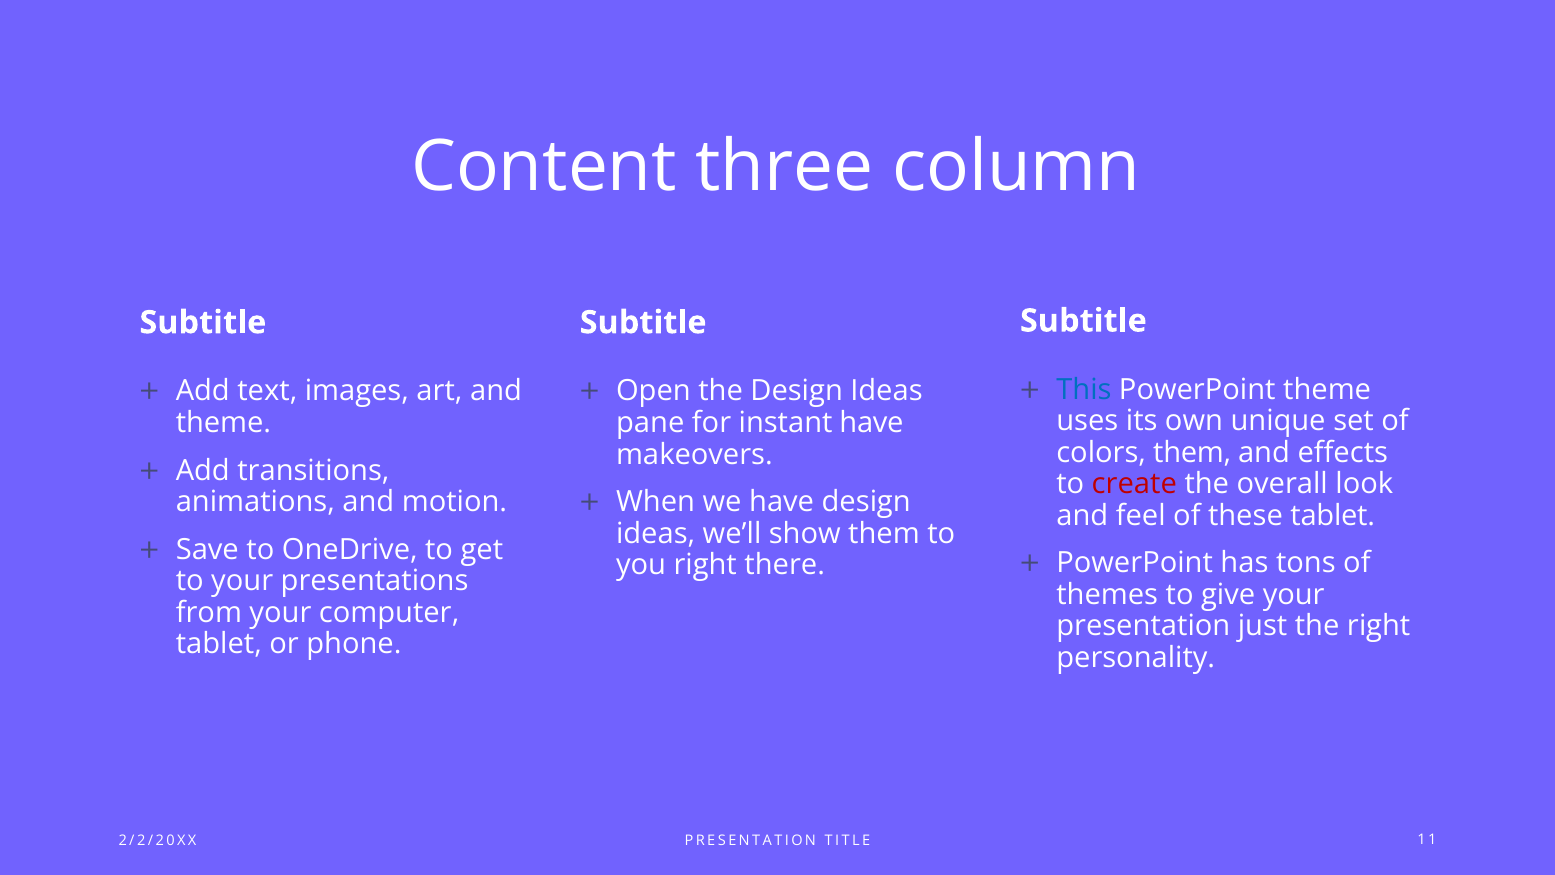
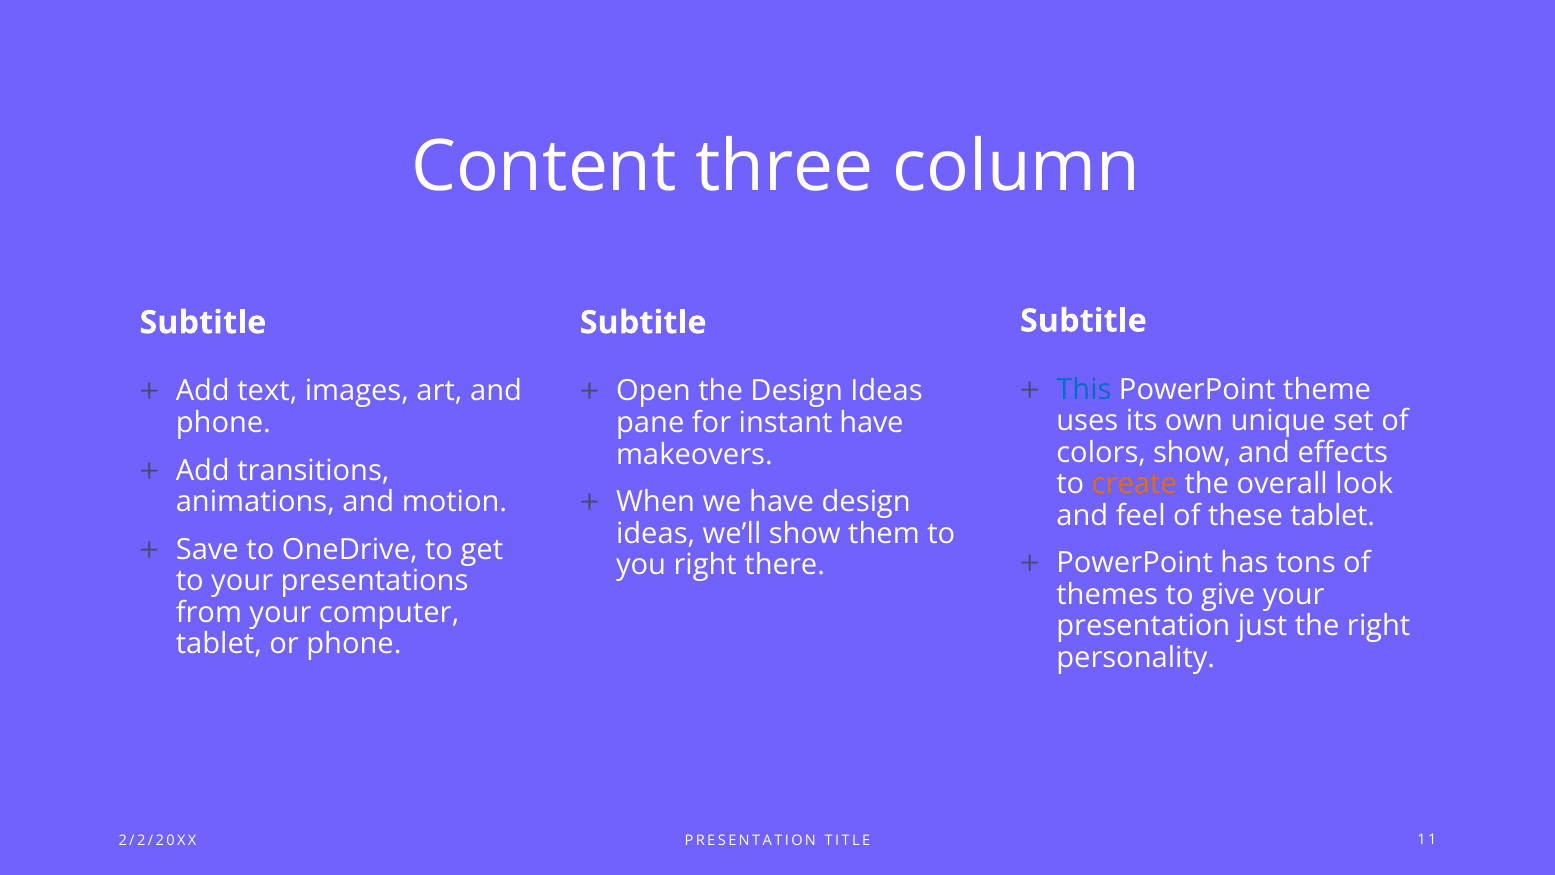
theme at (223, 423): theme -> phone
colors them: them -> show
create colour: red -> orange
